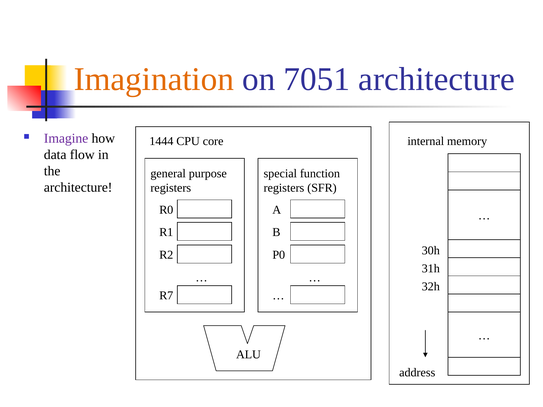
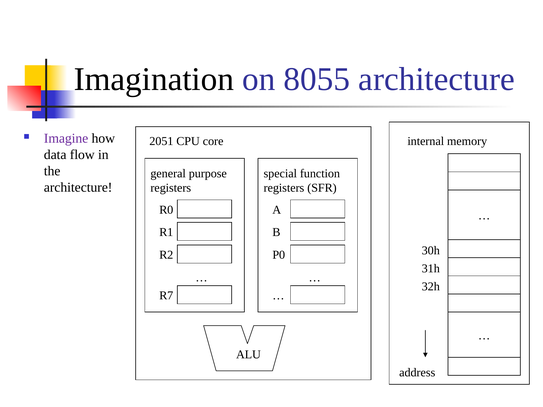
Imagination colour: orange -> black
7051: 7051 -> 8055
1444: 1444 -> 2051
